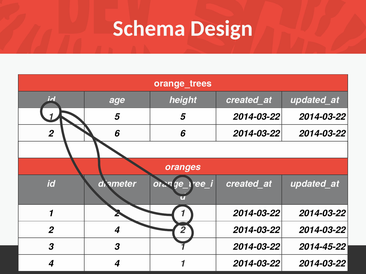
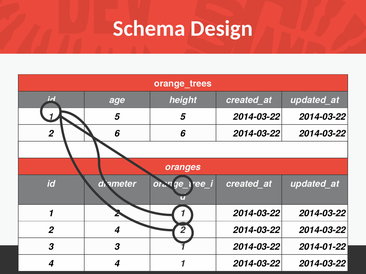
2014-45-22: 2014-45-22 -> 2014-01-22
